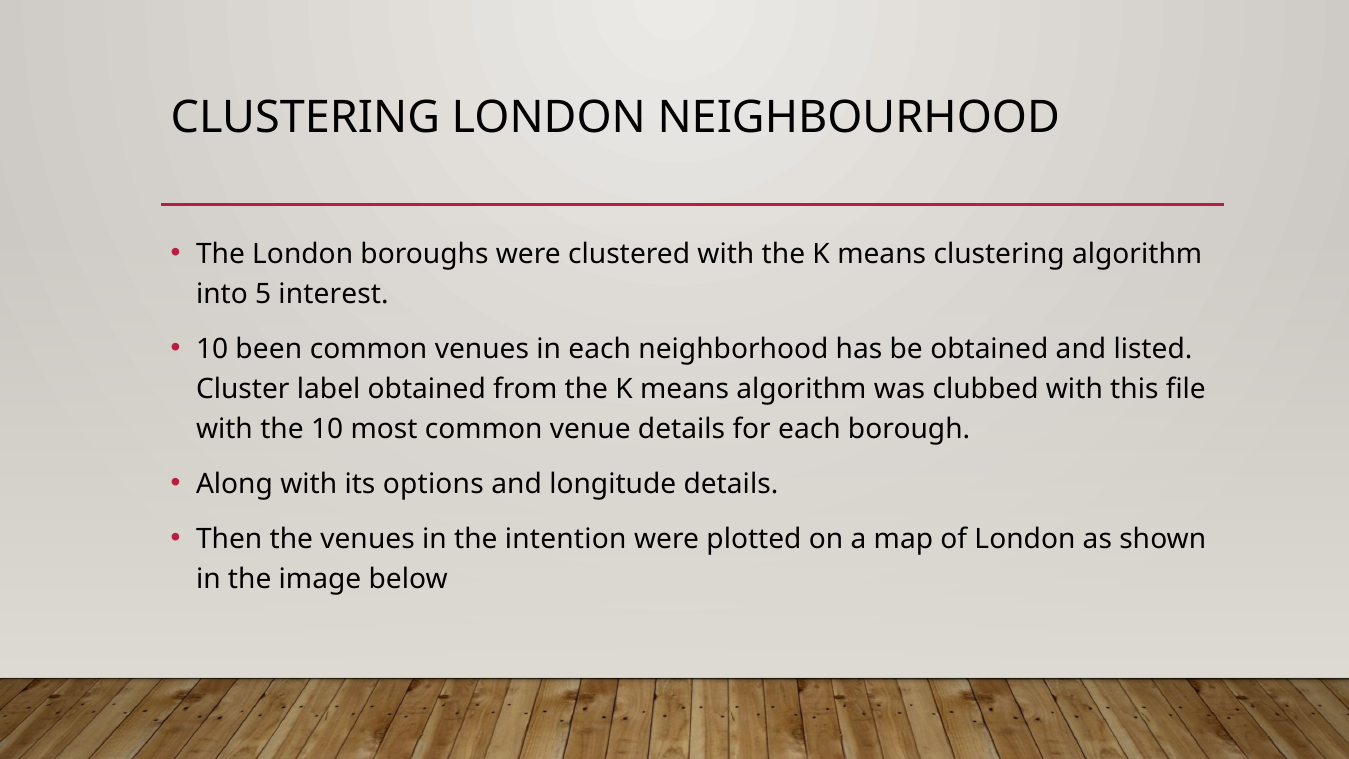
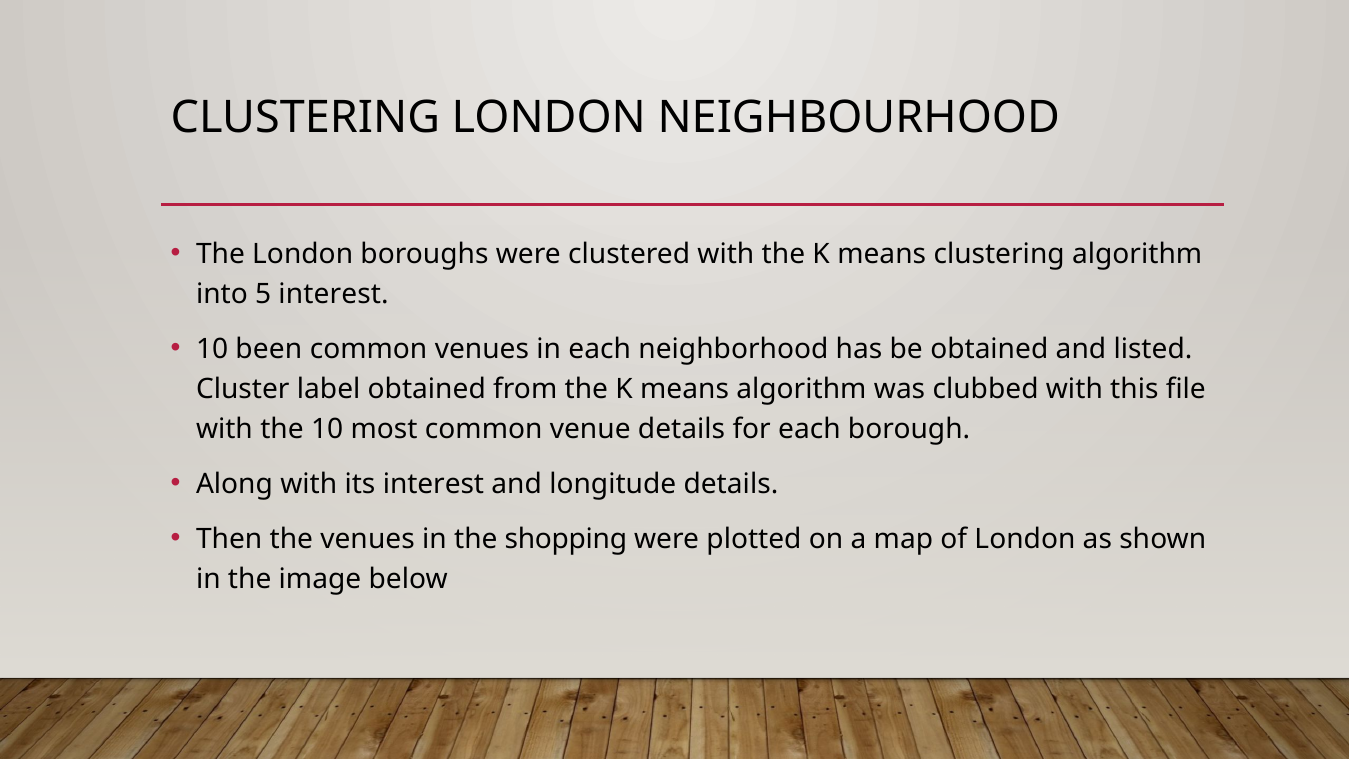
its options: options -> interest
intention: intention -> shopping
